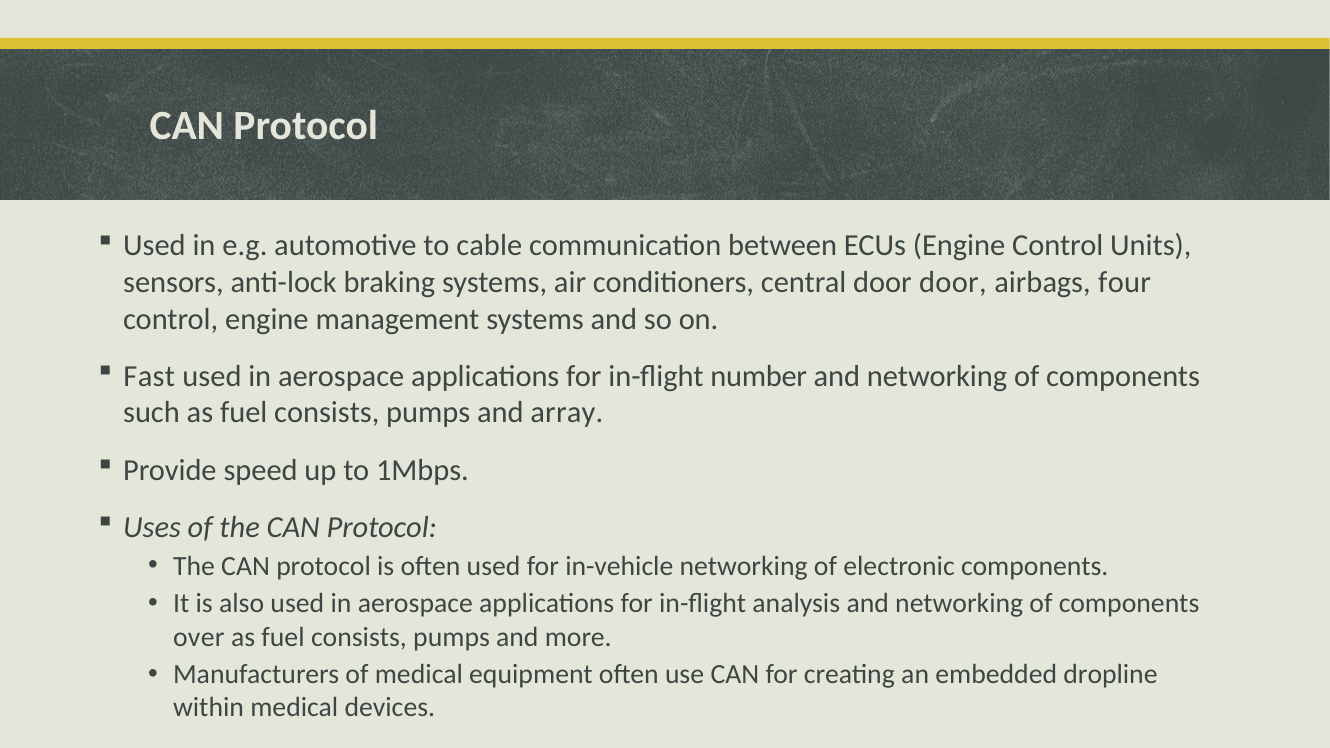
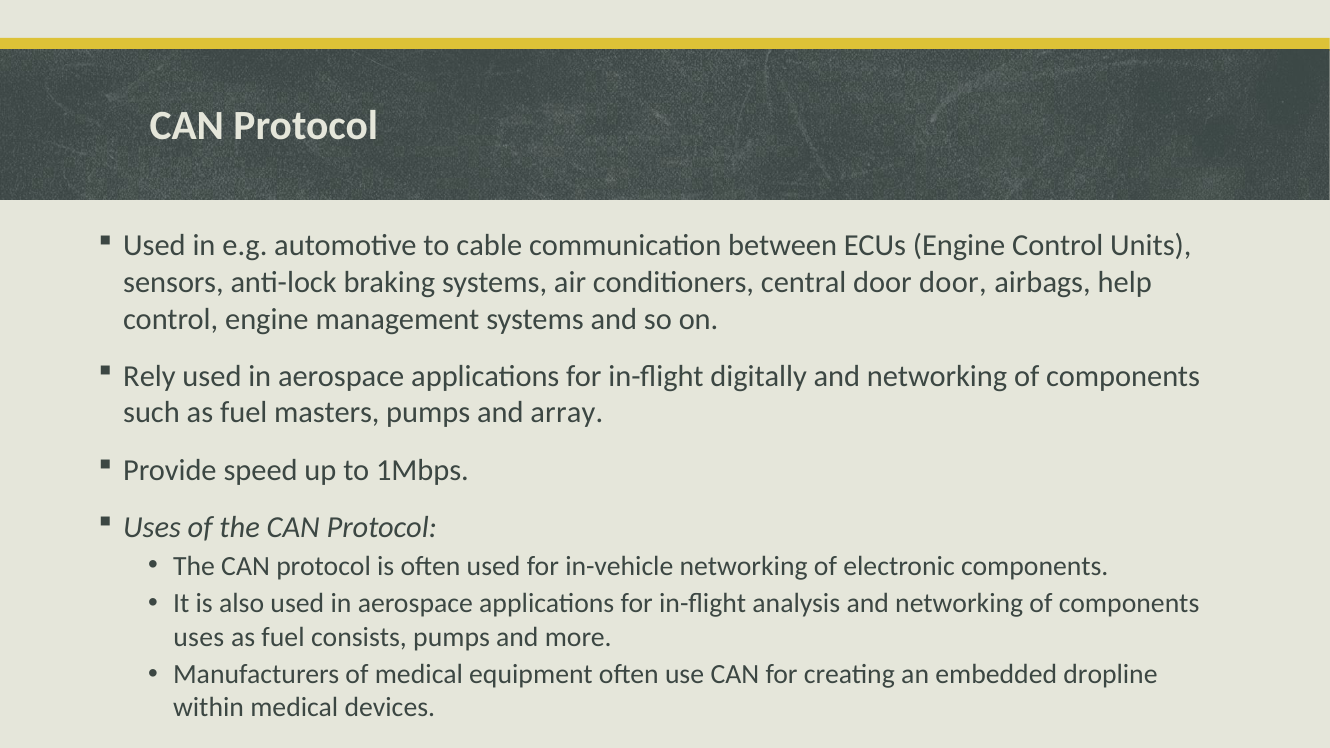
four: four -> help
Fast: Fast -> Rely
number: number -> digitally
such as fuel consists: consists -> masters
over at (199, 637): over -> uses
